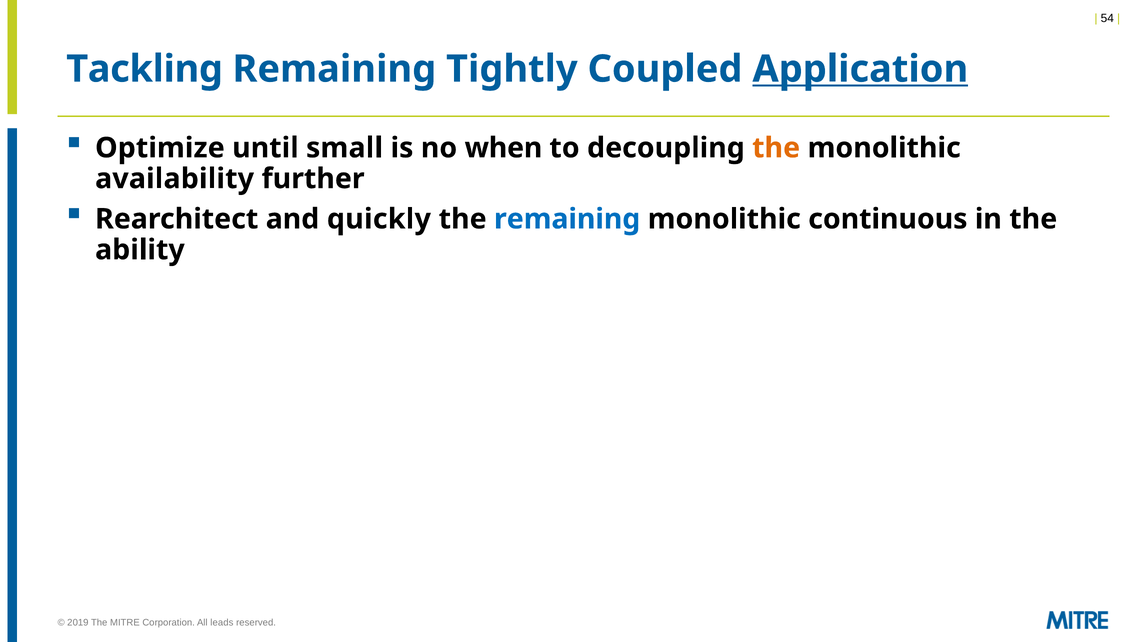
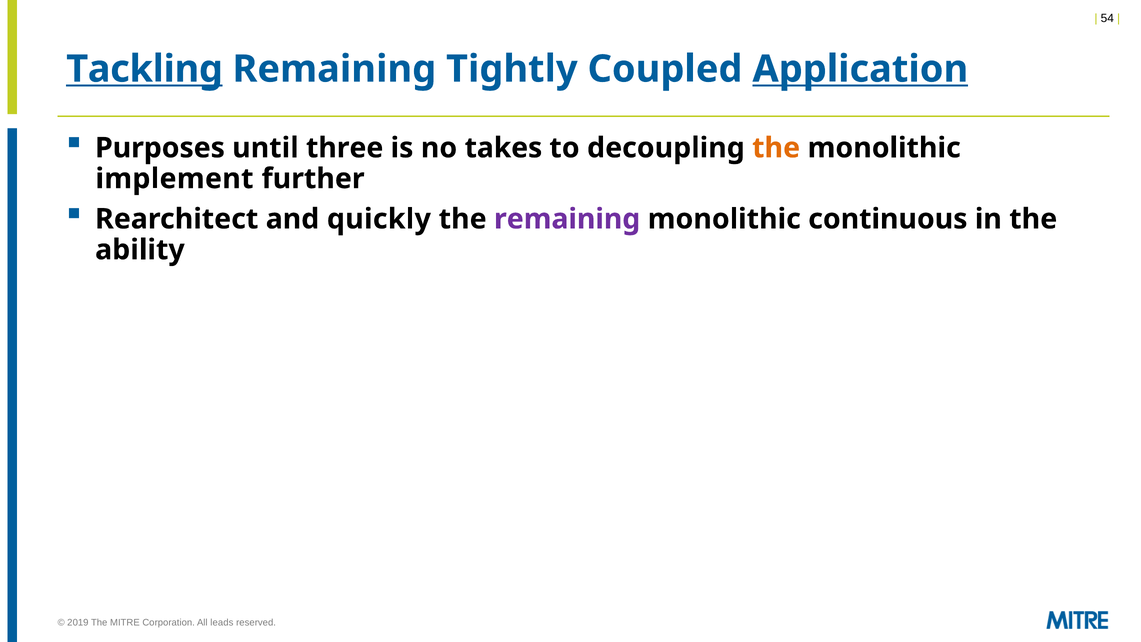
Tackling underline: none -> present
Optimize: Optimize -> Purposes
small: small -> three
when: when -> takes
availability: availability -> implement
remaining at (567, 219) colour: blue -> purple
